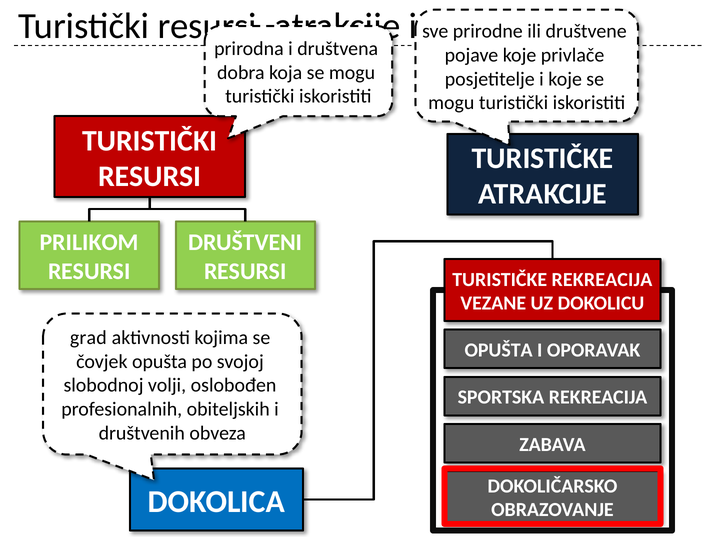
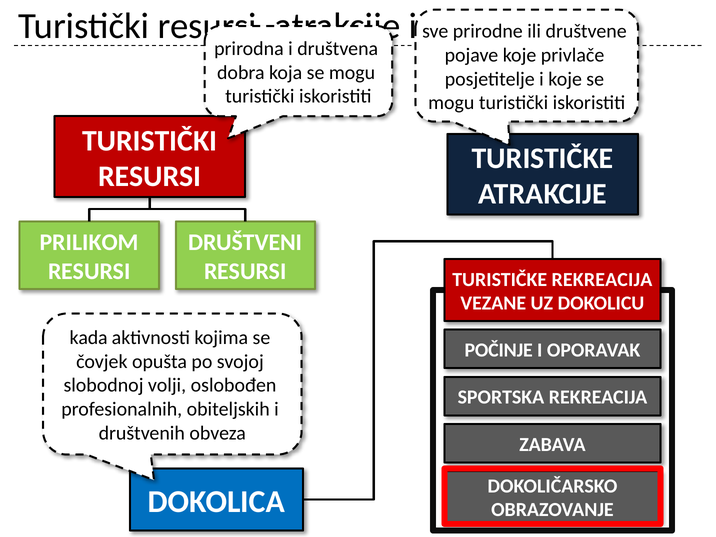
grad: grad -> kada
OPUŠTA at (499, 350): OPUŠTA -> POČINJE
